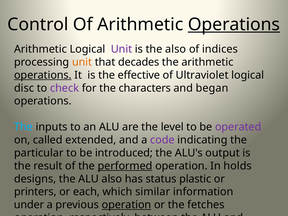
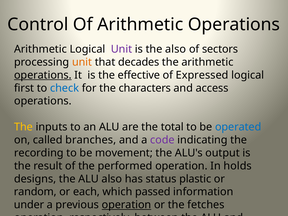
Operations at (234, 25) underline: present -> none
indices: indices -> sectors
Ultraviolet: Ultraviolet -> Expressed
disc: disc -> first
check colour: purple -> blue
began: began -> access
The at (23, 127) colour: light blue -> yellow
level: level -> total
operated colour: purple -> blue
extended: extended -> branches
particular: particular -> recording
introduced: introduced -> movement
performed underline: present -> none
printers: printers -> random
similar: similar -> passed
